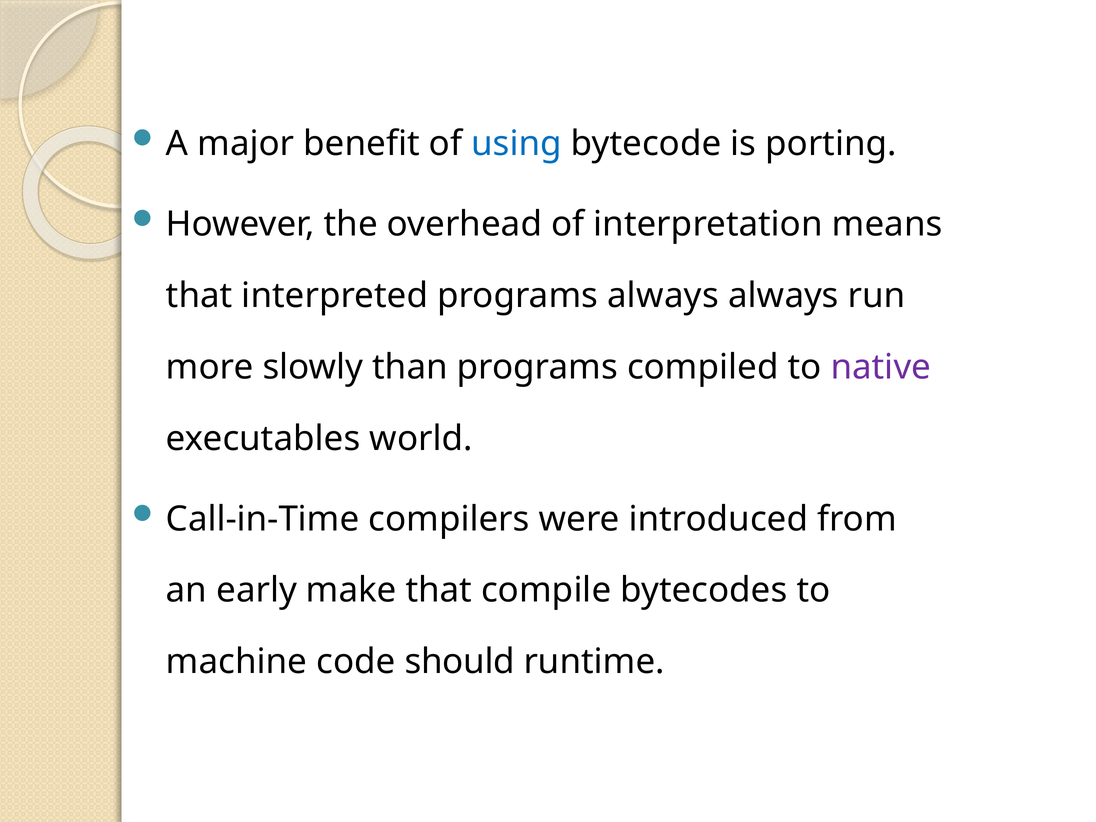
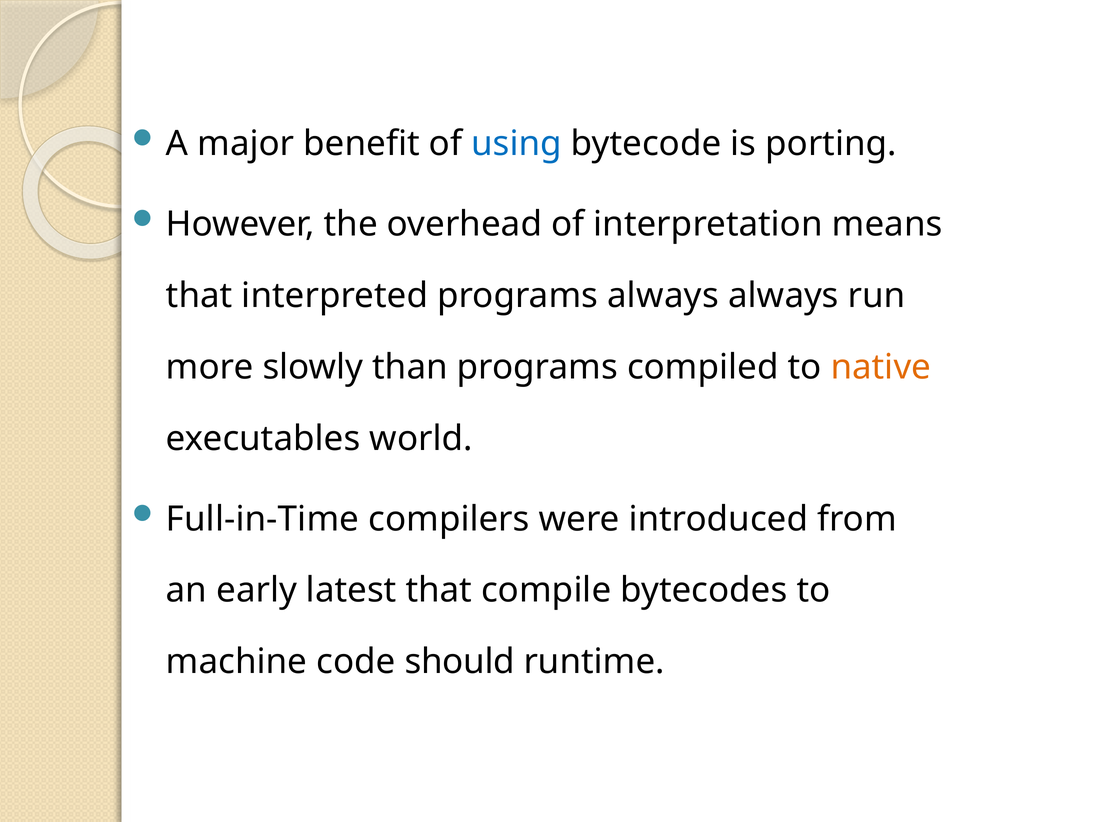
native colour: purple -> orange
Call-in-Time: Call-in-Time -> Full-in-Time
make: make -> latest
